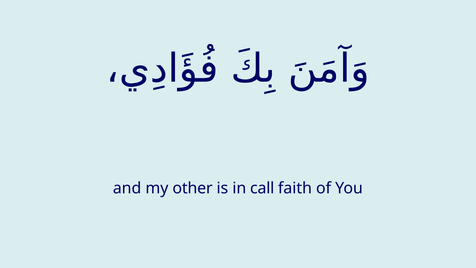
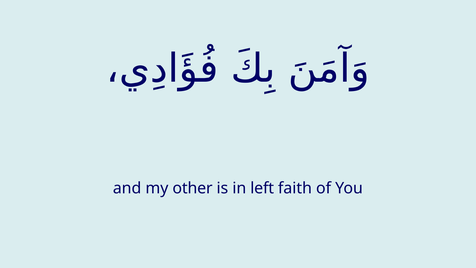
call: call -> left
